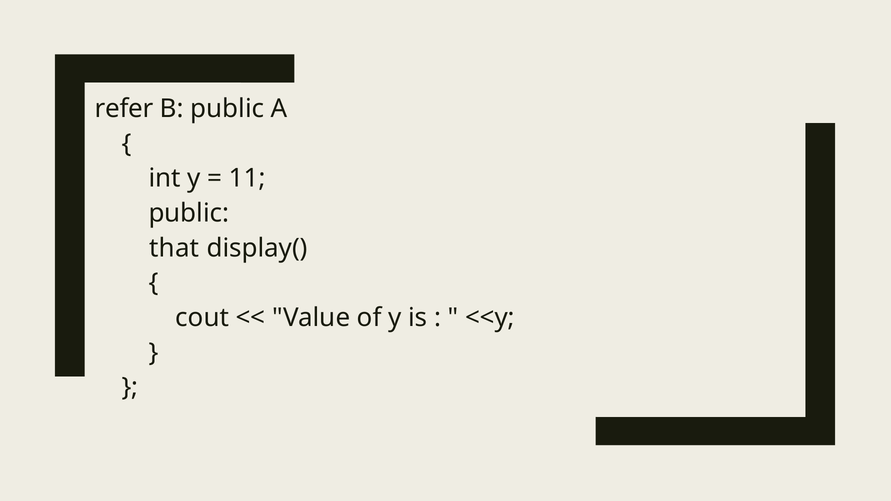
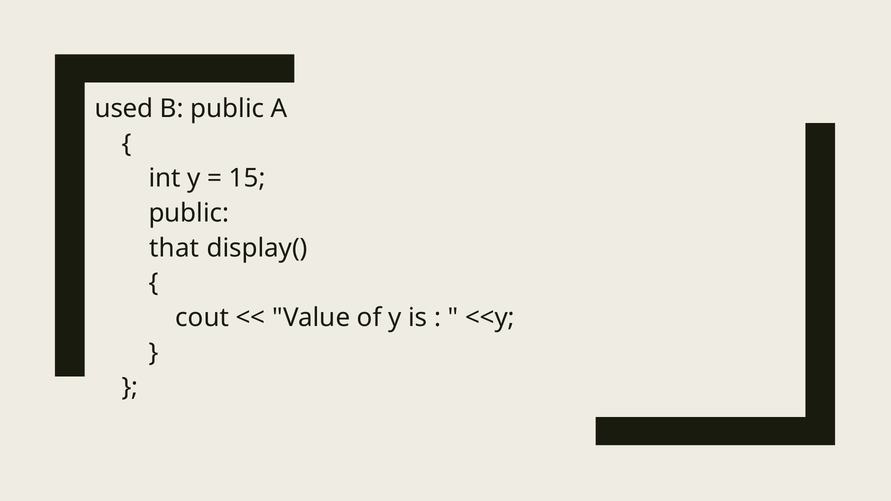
refer: refer -> used
11: 11 -> 15
